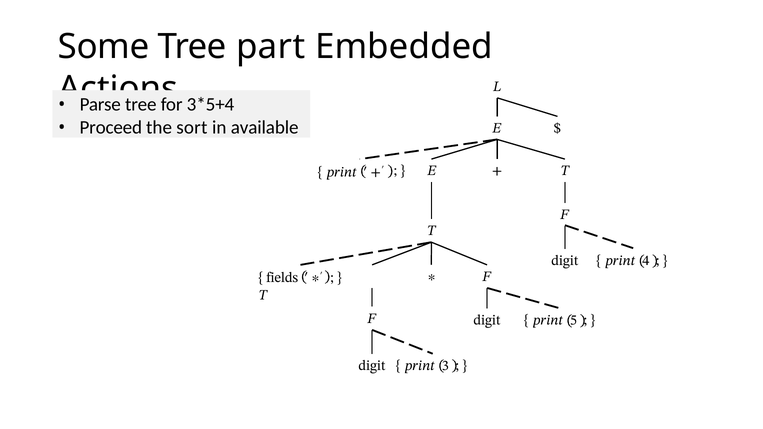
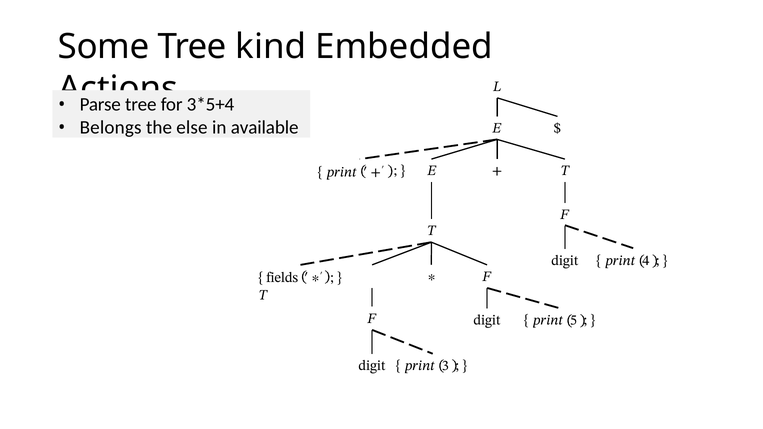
part: part -> kind
Proceed: Proceed -> Belongs
sort: sort -> else
